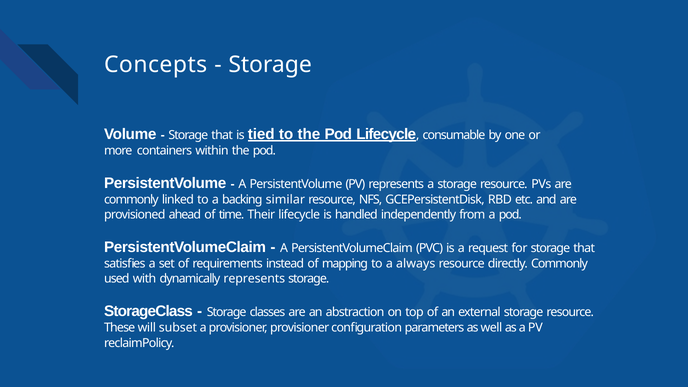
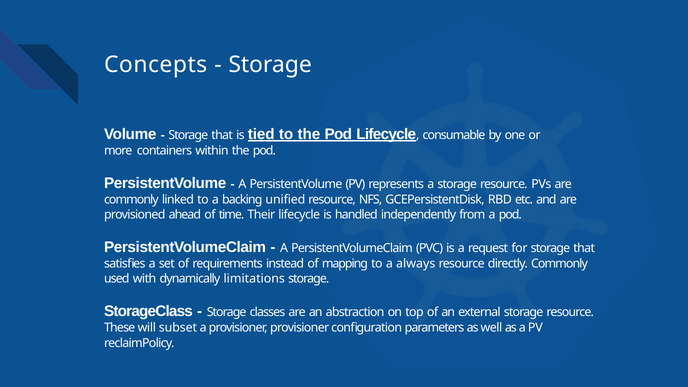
similar: similar -> unified
dynamically represents: represents -> limitations
